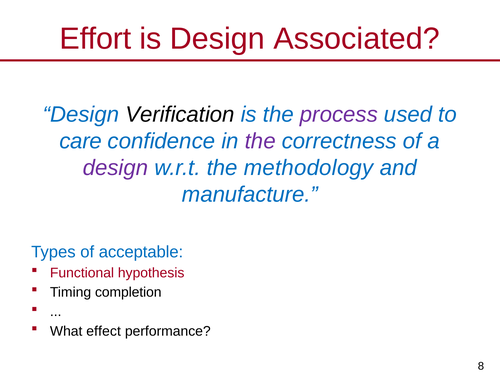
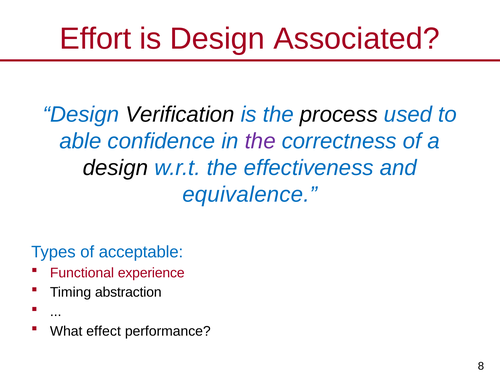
process colour: purple -> black
care: care -> able
design at (116, 168) colour: purple -> black
methodology: methodology -> effectiveness
manufacture: manufacture -> equivalence
hypothesis: hypothesis -> experience
completion: completion -> abstraction
